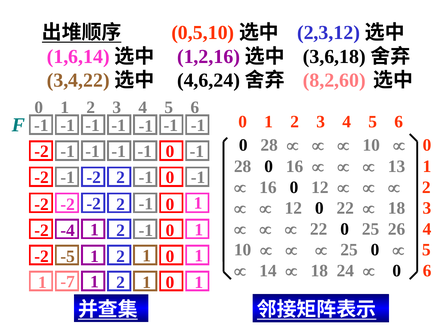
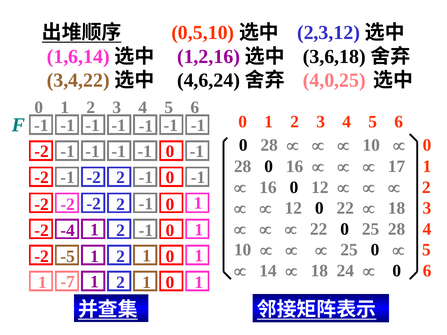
8,2,60: 8,2,60 -> 4,0,25
13: 13 -> 17
25 26: 26 -> 28
